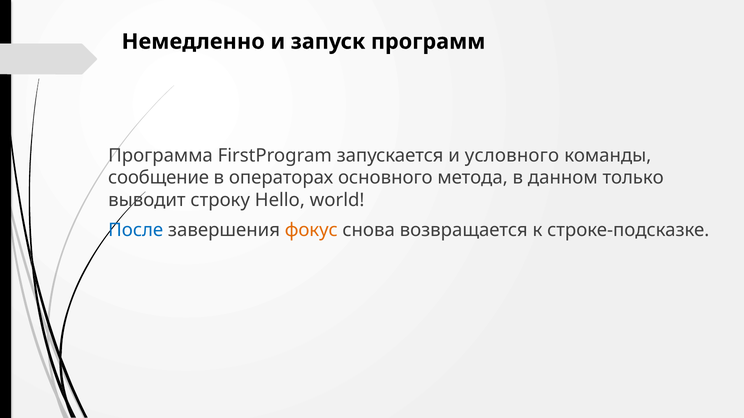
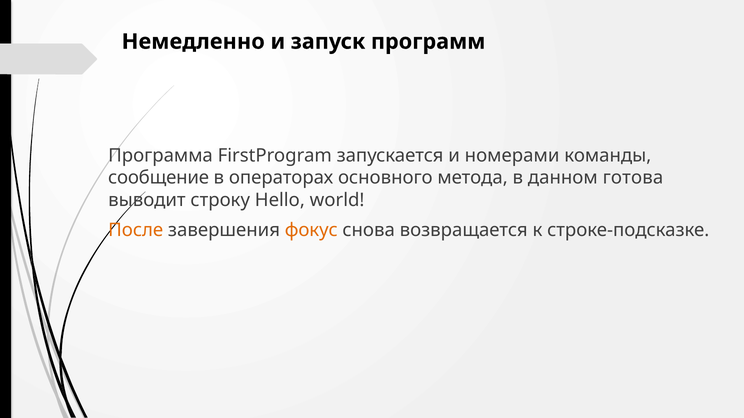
условного: условного -> номерами
только: только -> готова
После colour: blue -> orange
